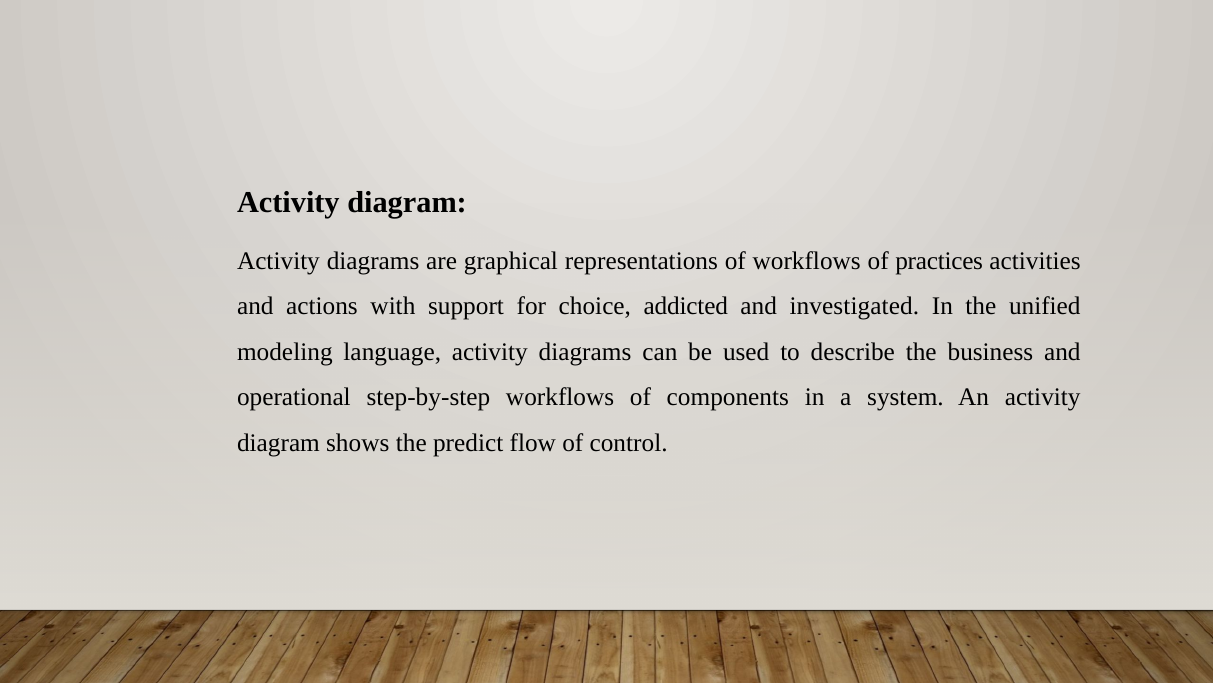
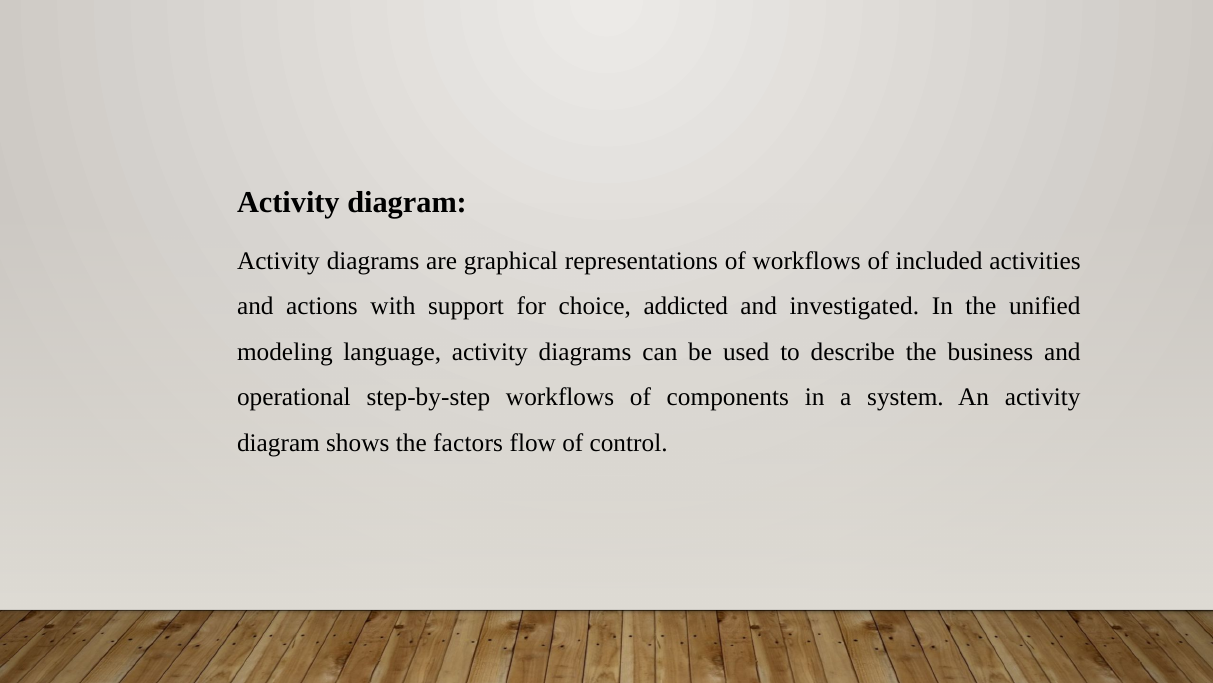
practices: practices -> included
predict: predict -> factors
